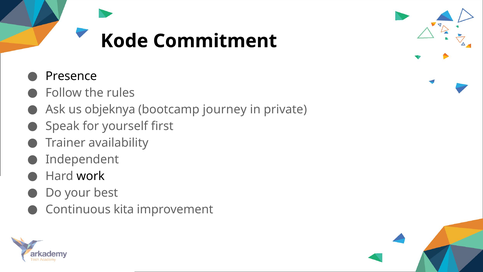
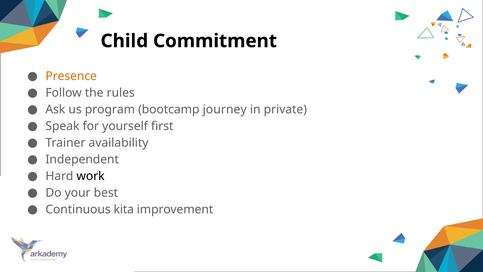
Kode: Kode -> Child
Presence colour: black -> orange
objeknya: objeknya -> program
